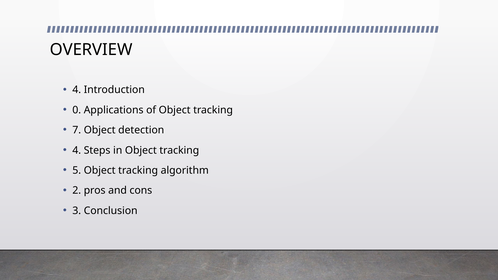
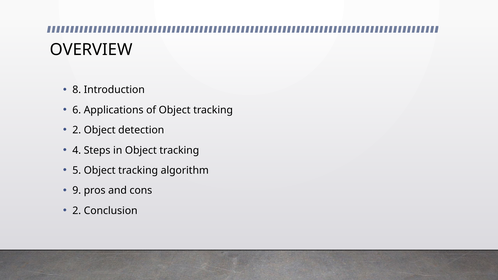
4 at (77, 90): 4 -> 8
0: 0 -> 6
7 at (77, 130): 7 -> 2
2: 2 -> 9
3 at (77, 211): 3 -> 2
